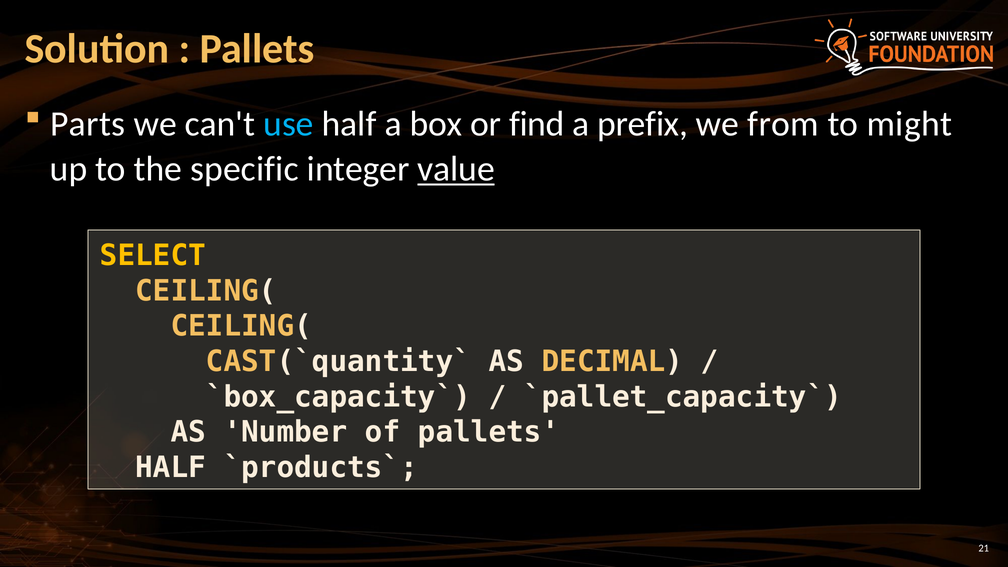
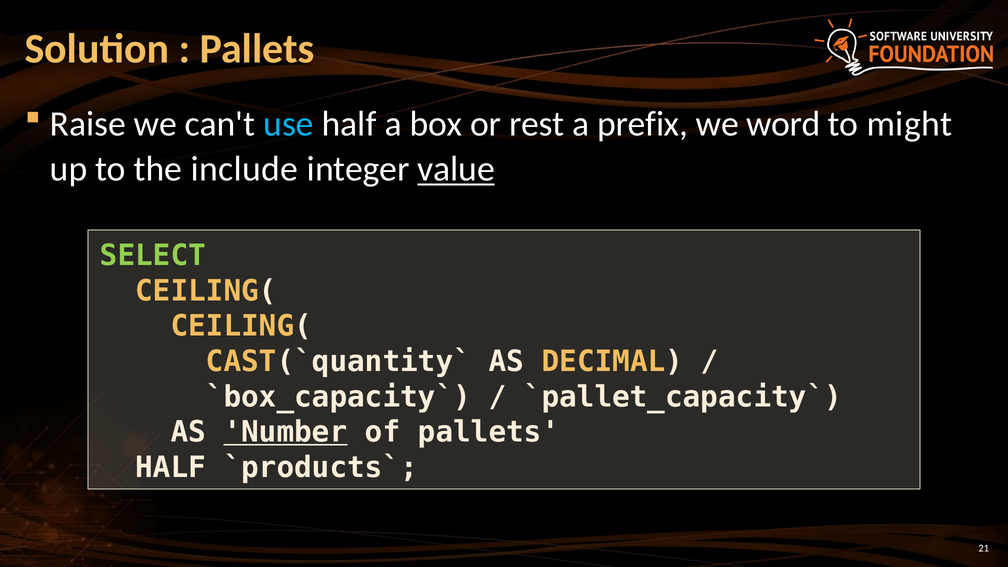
Parts: Parts -> Raise
find: find -> rest
from: from -> word
specific: specific -> include
SELECT colour: yellow -> light green
Number underline: none -> present
